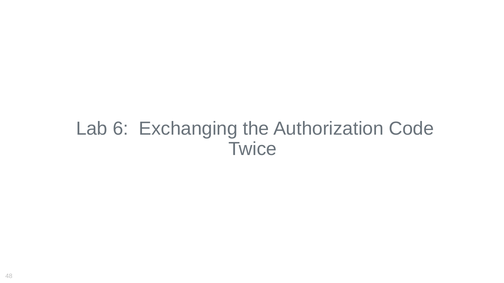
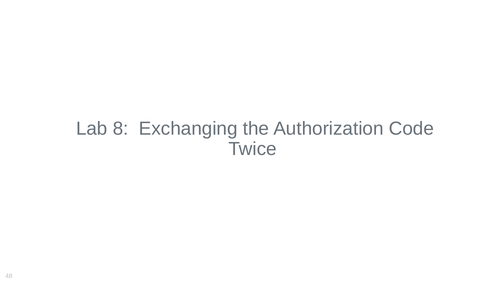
6: 6 -> 8
